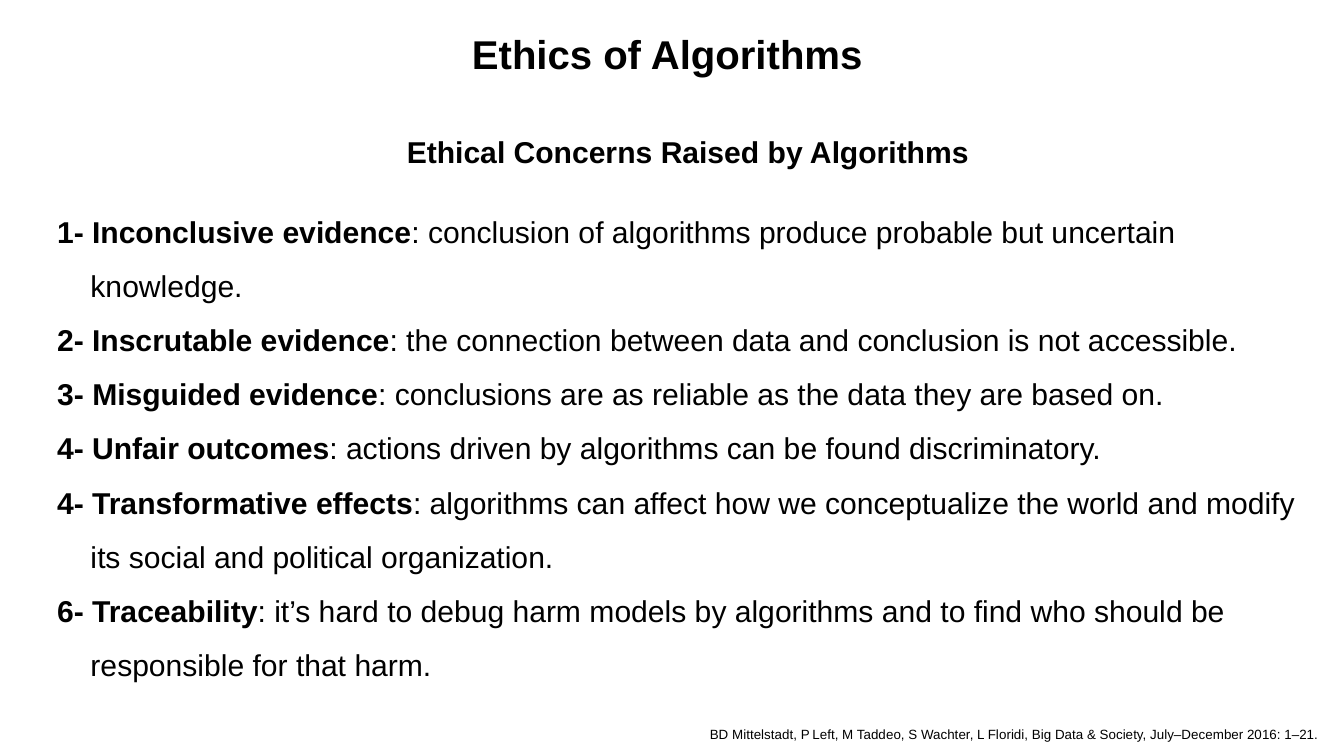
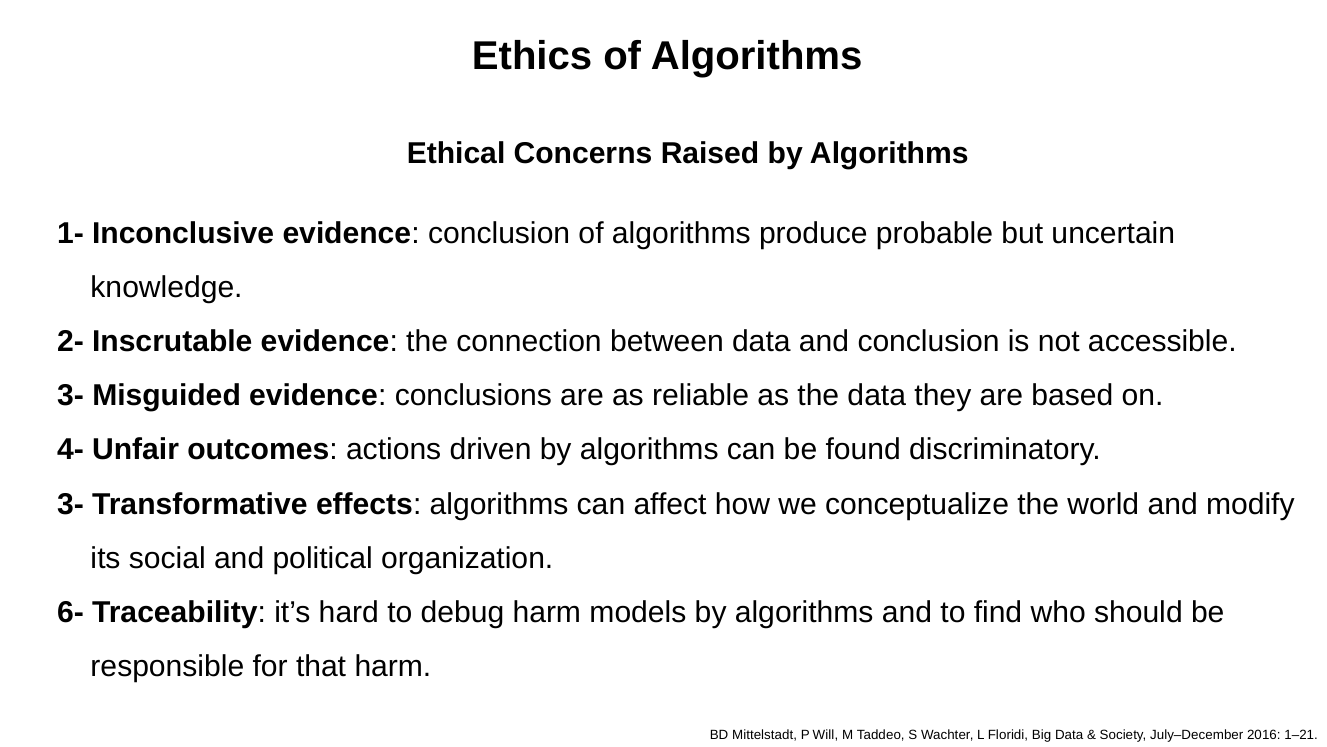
4- at (71, 504): 4- -> 3-
Left: Left -> Will
